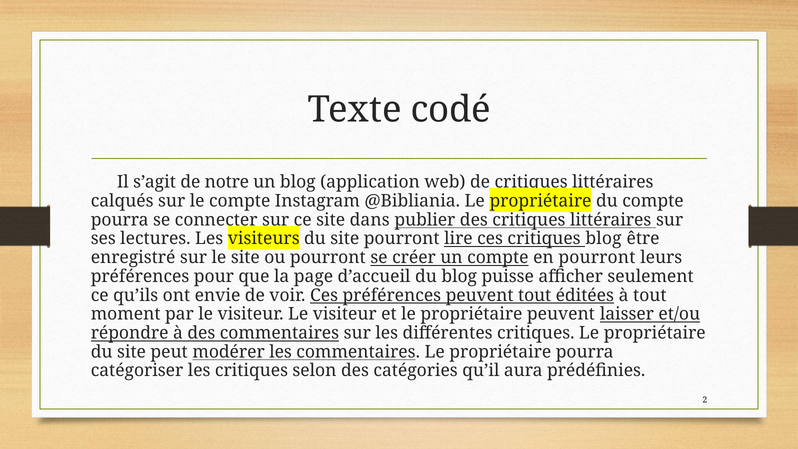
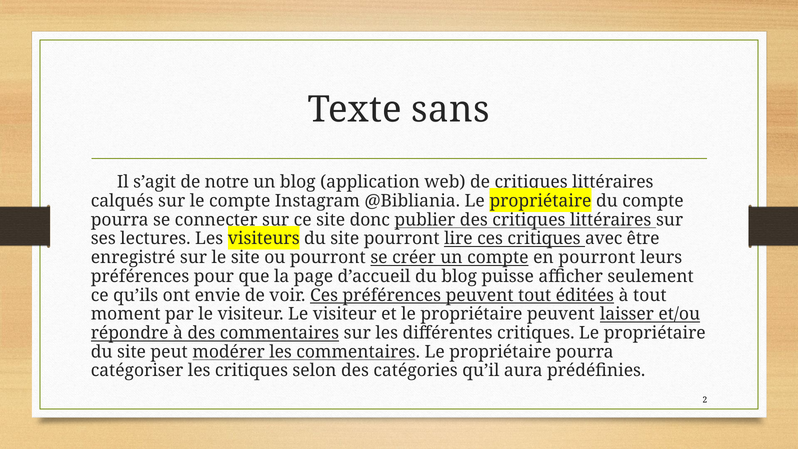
codé: codé -> sans
dans: dans -> donc
critiques blog: blog -> avec
